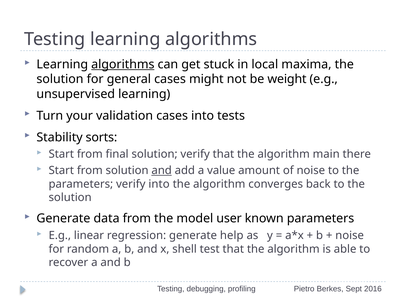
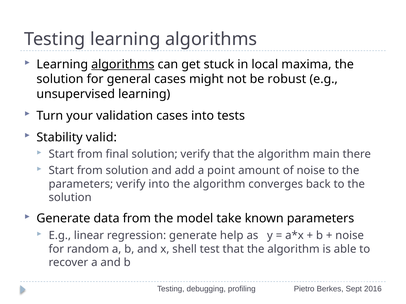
weight: weight -> robust
sorts: sorts -> valid
and at (162, 171) underline: present -> none
value: value -> point
user: user -> take
